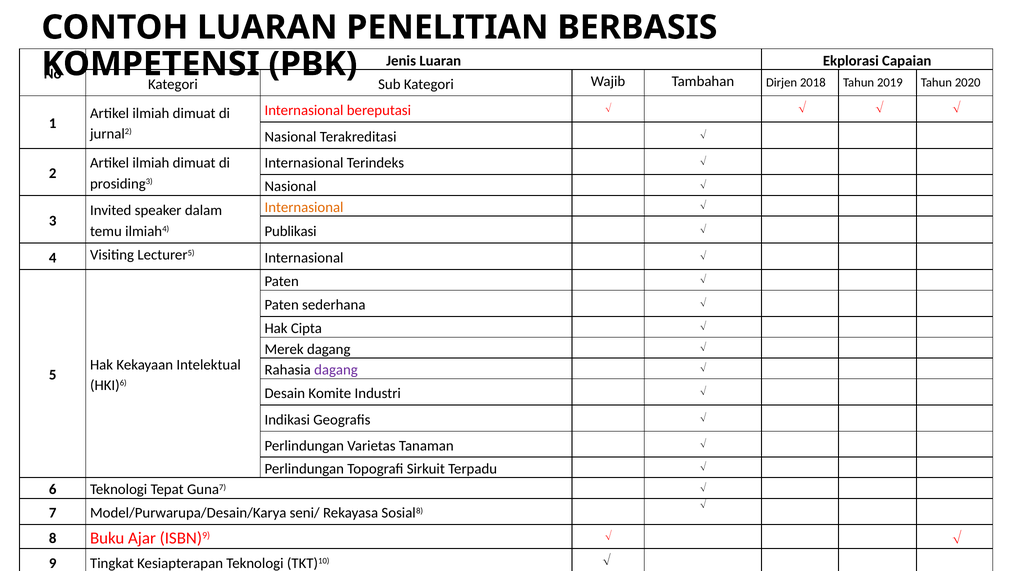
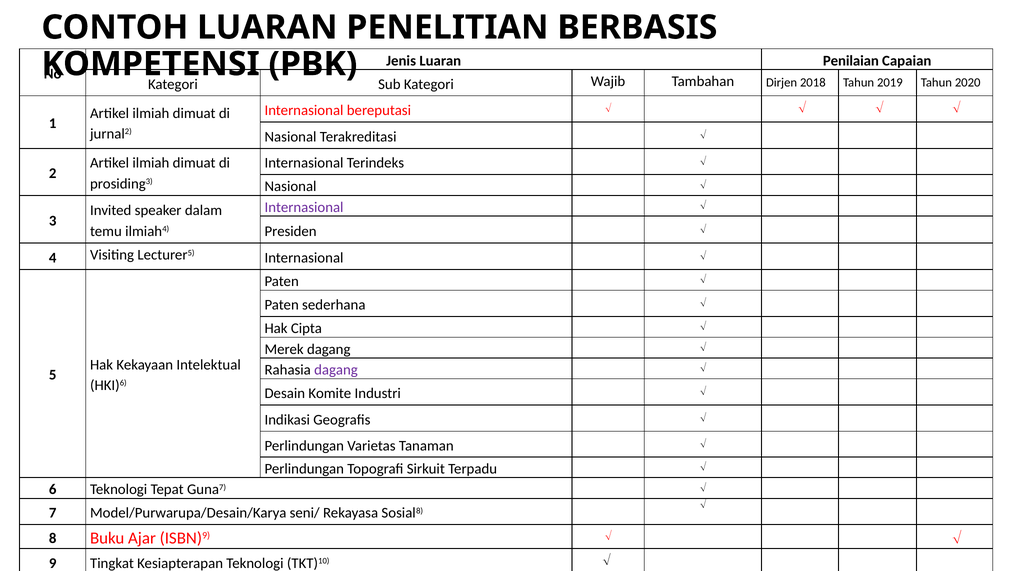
Ekplorasi: Ekplorasi -> Penilaian
Internasional at (304, 207) colour: orange -> purple
Publikasi: Publikasi -> Presiden
